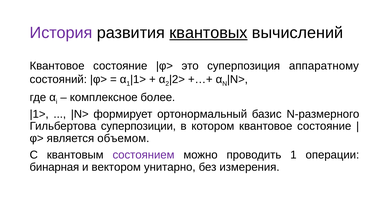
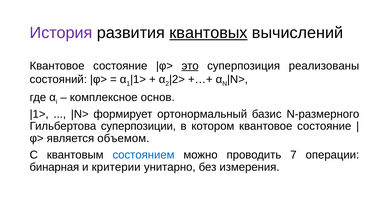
это underline: none -> present
аппаратному: аппаратному -> реализованы
более: более -> основ
состоянием colour: purple -> blue
проводить 1: 1 -> 7
вектором: вектором -> критерии
